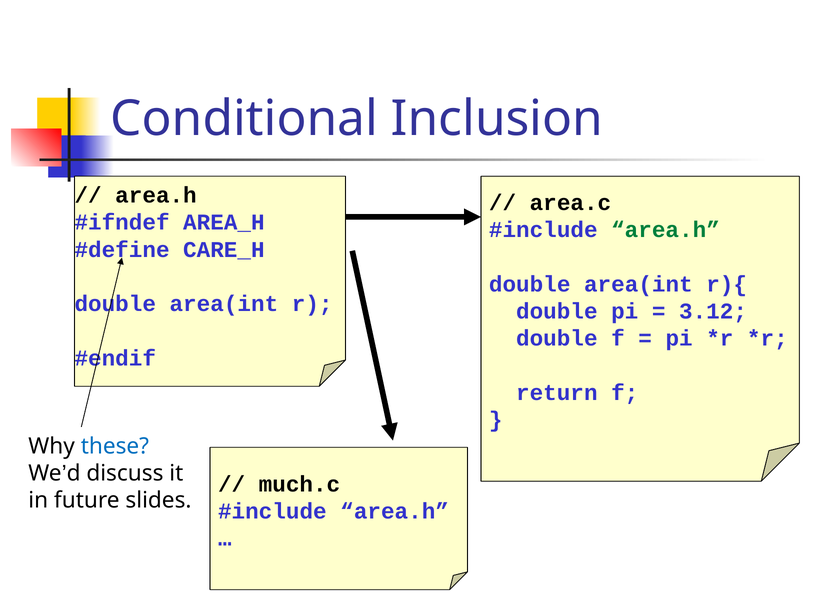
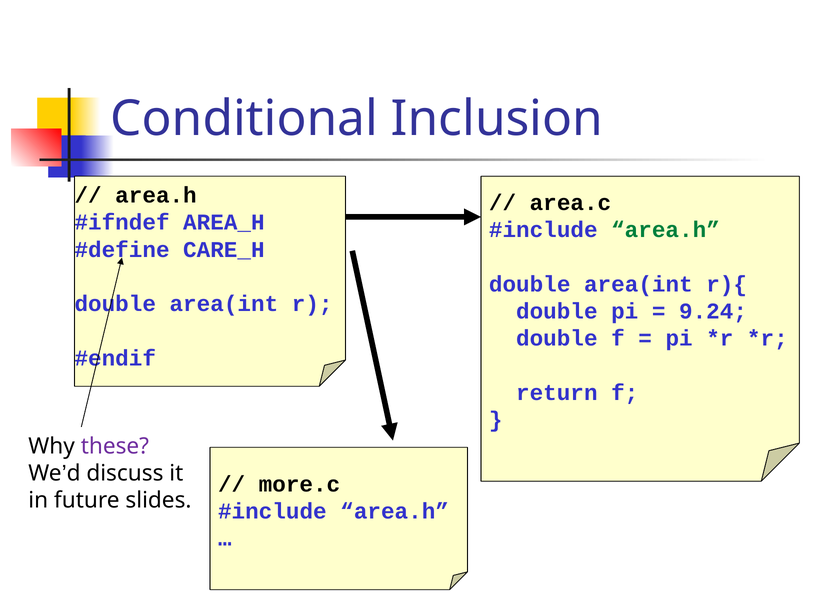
3.12: 3.12 -> 9.24
these colour: blue -> purple
much.c: much.c -> more.c
